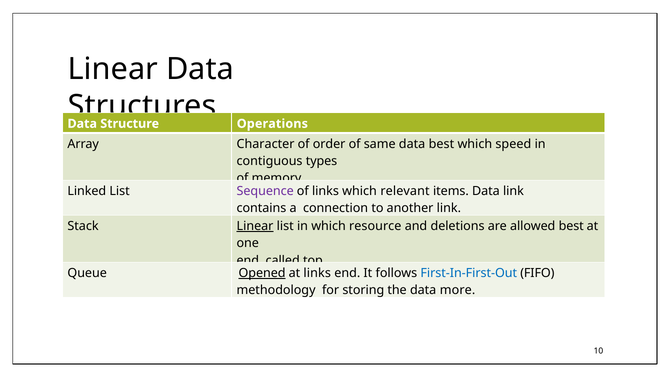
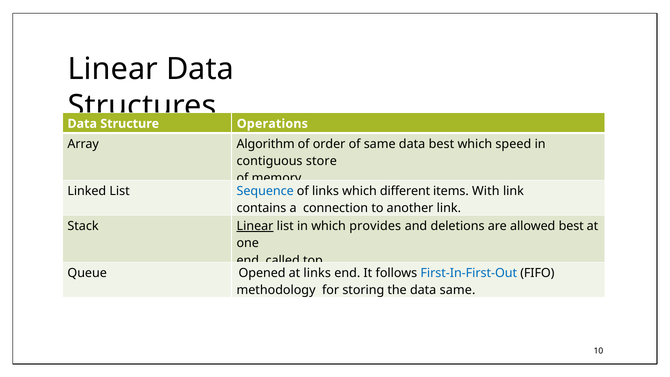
Character: Character -> Algorithm
types: types -> store
Sequence colour: purple -> blue
relevant: relevant -> different
items Data: Data -> With
resource: resource -> provides
Opened underline: present -> none
data more: more -> same
